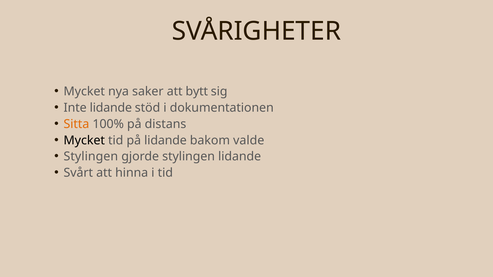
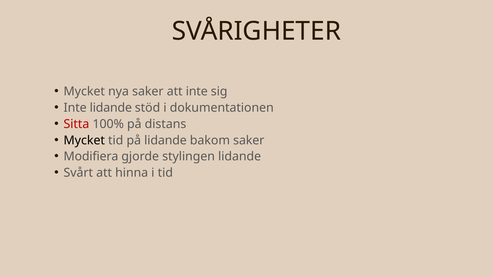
att bytt: bytt -> inte
Sitta colour: orange -> red
bakom valde: valde -> saker
Stylingen at (91, 157): Stylingen -> Modifiera
